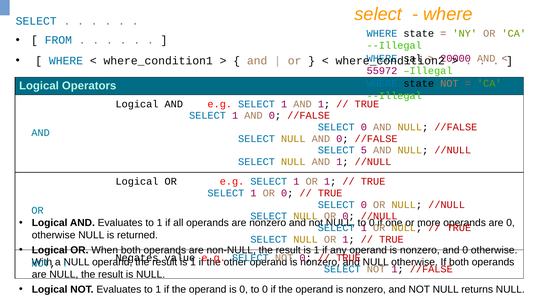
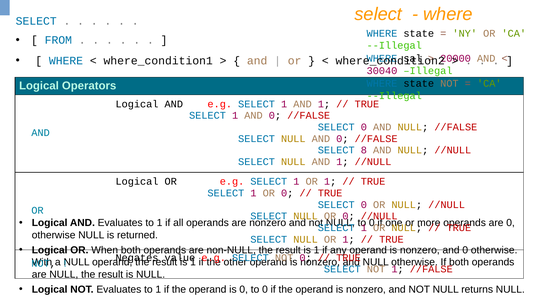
55972: 55972 -> 30040
5: 5 -> 8
